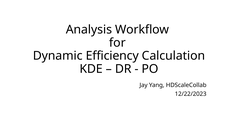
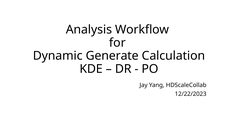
Efficiency: Efficiency -> Generate
